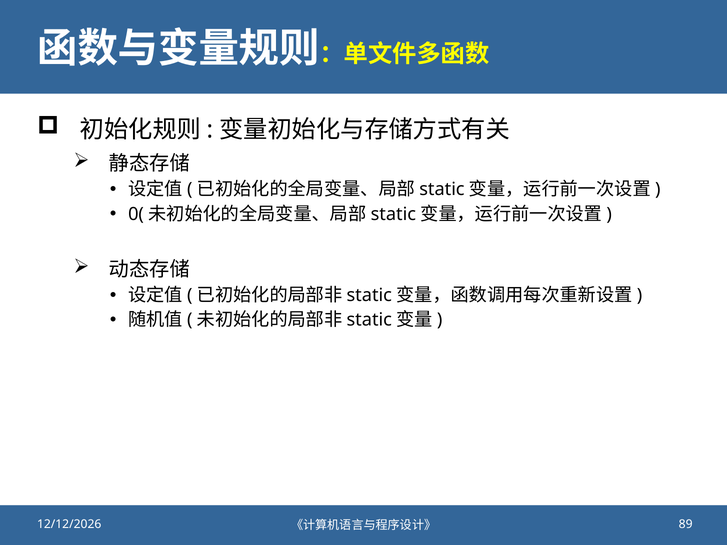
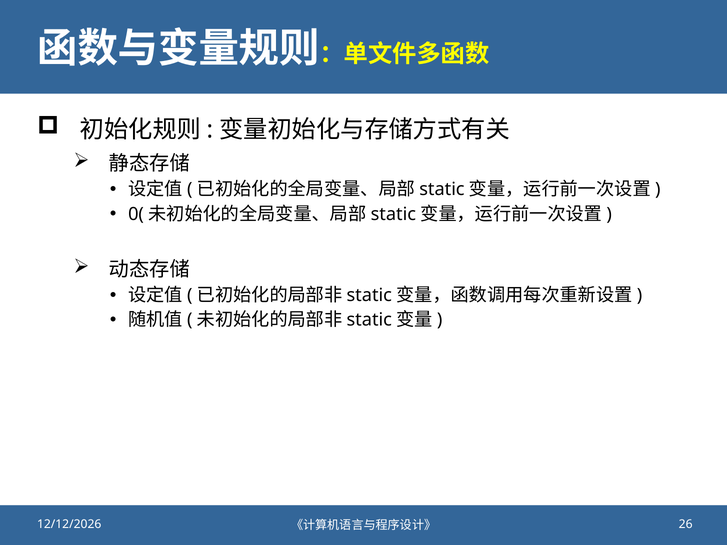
89: 89 -> 26
